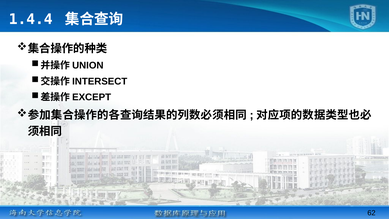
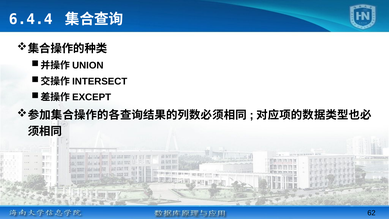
1.4.4: 1.4.4 -> 6.4.4
